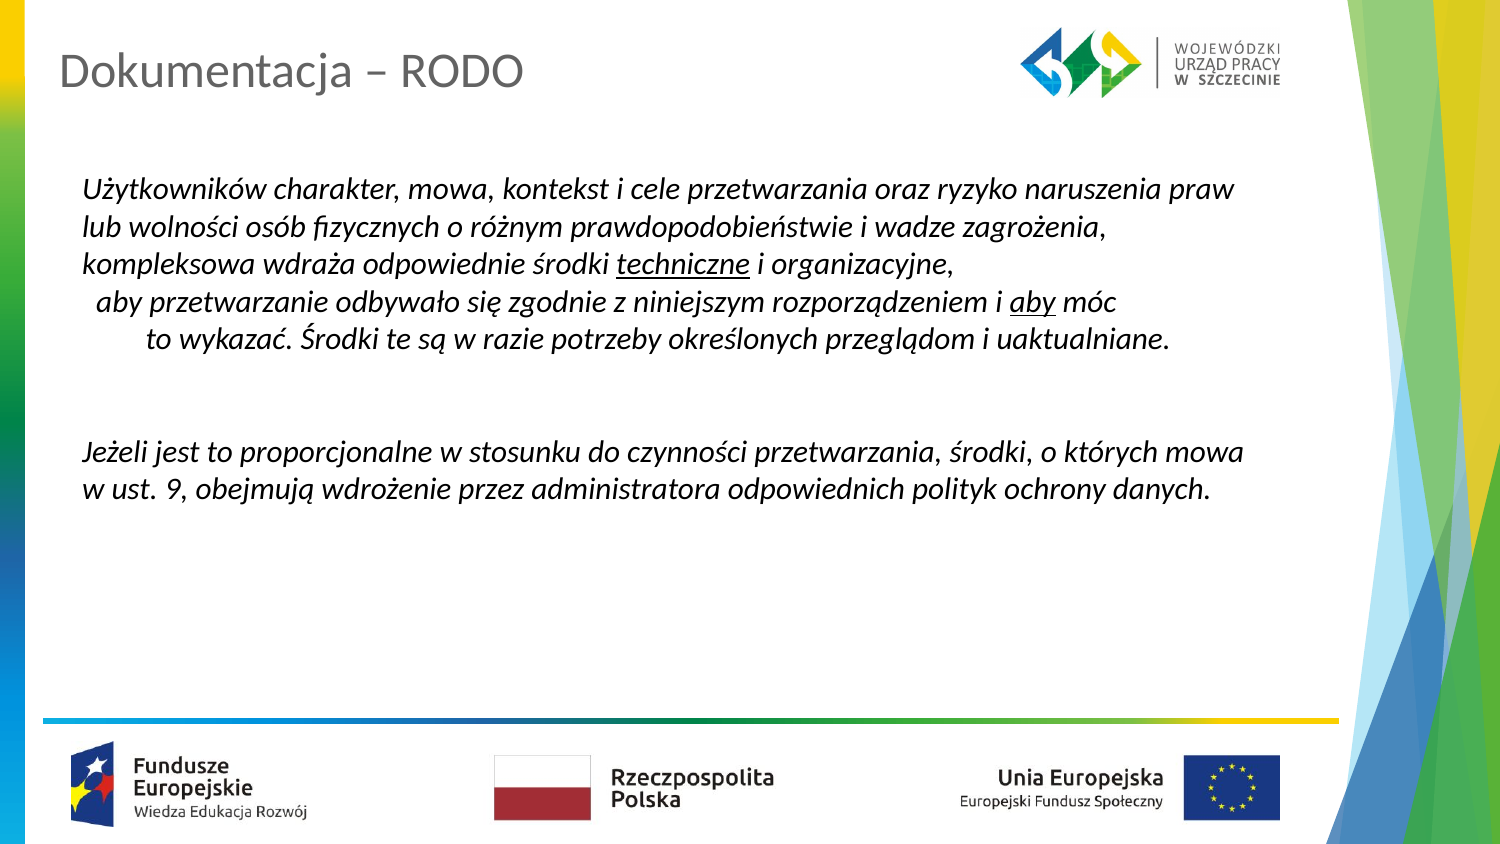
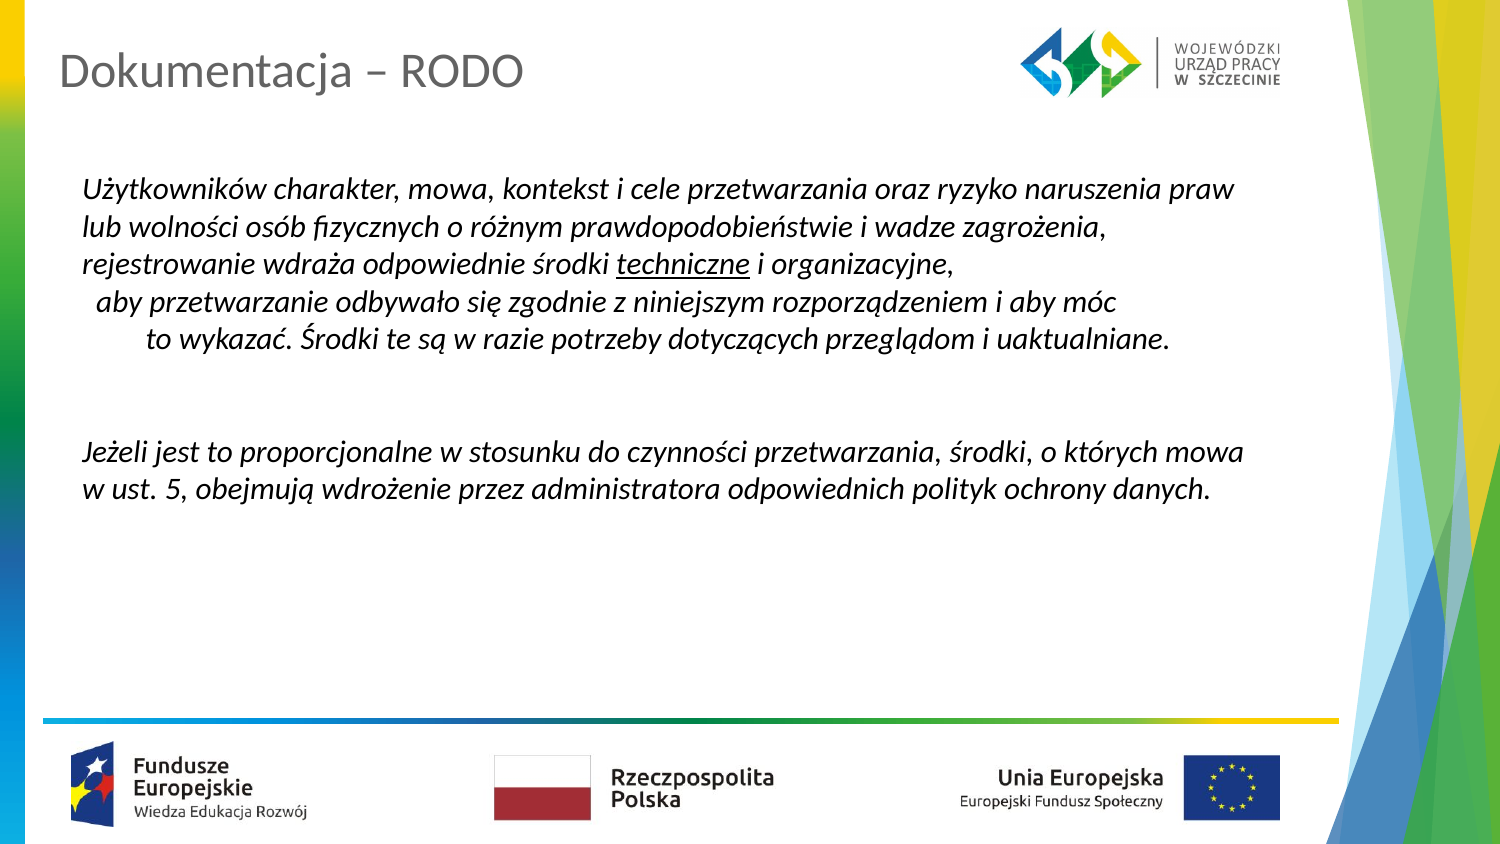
kompleksowa: kompleksowa -> rejestrowanie
aby at (1033, 302) underline: present -> none
określonych: określonych -> dotyczących
9: 9 -> 5
